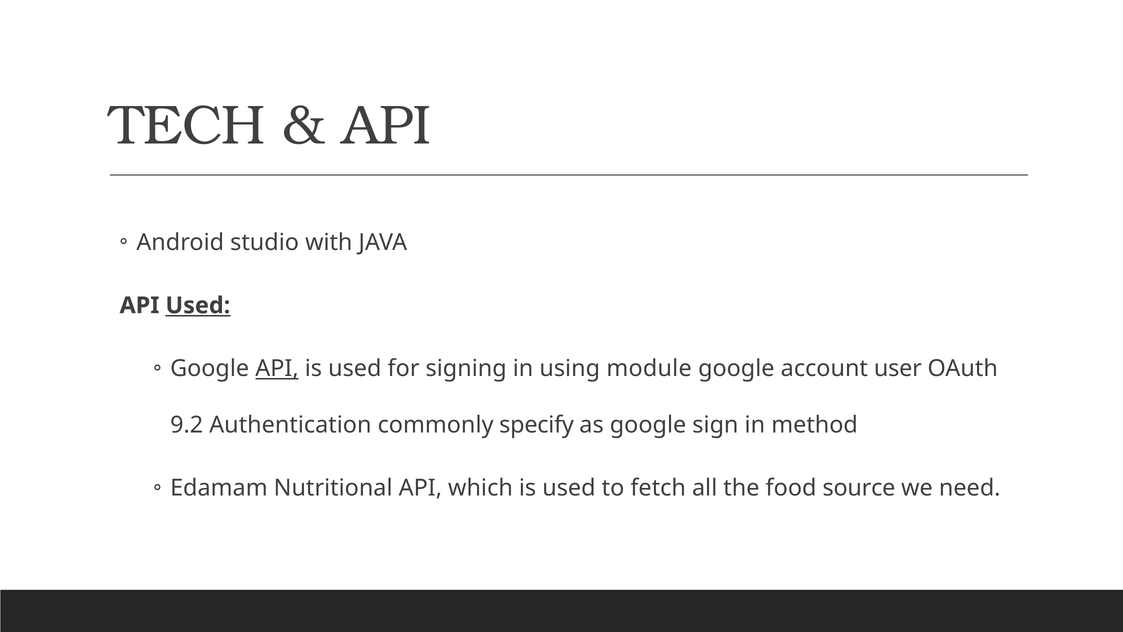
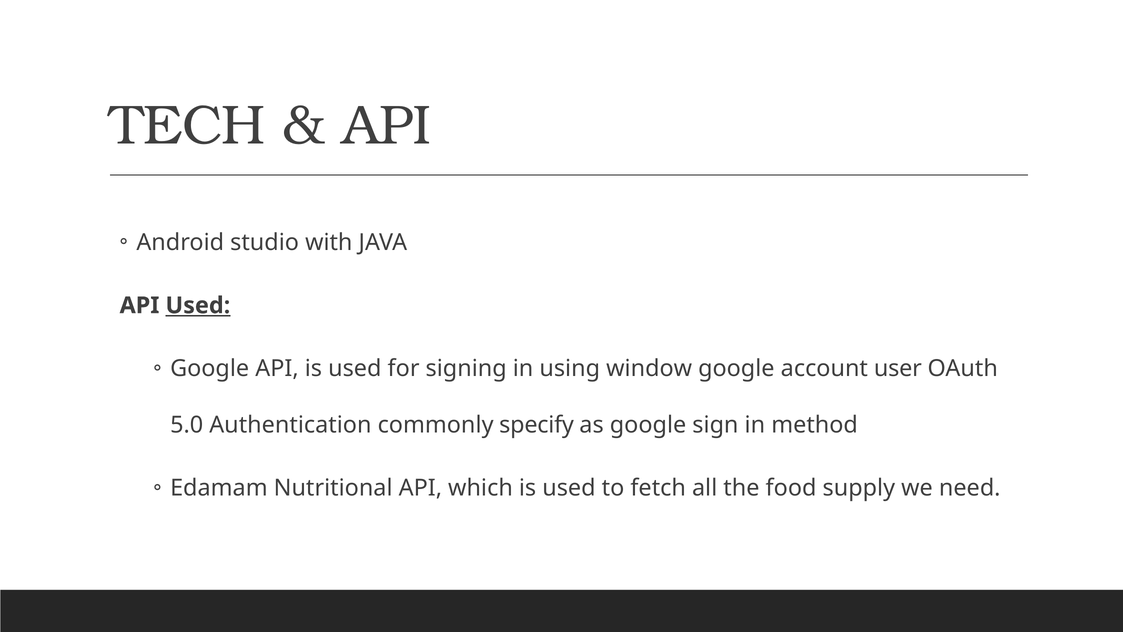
API at (277, 369) underline: present -> none
module: module -> window
9.2: 9.2 -> 5.0
source: source -> supply
